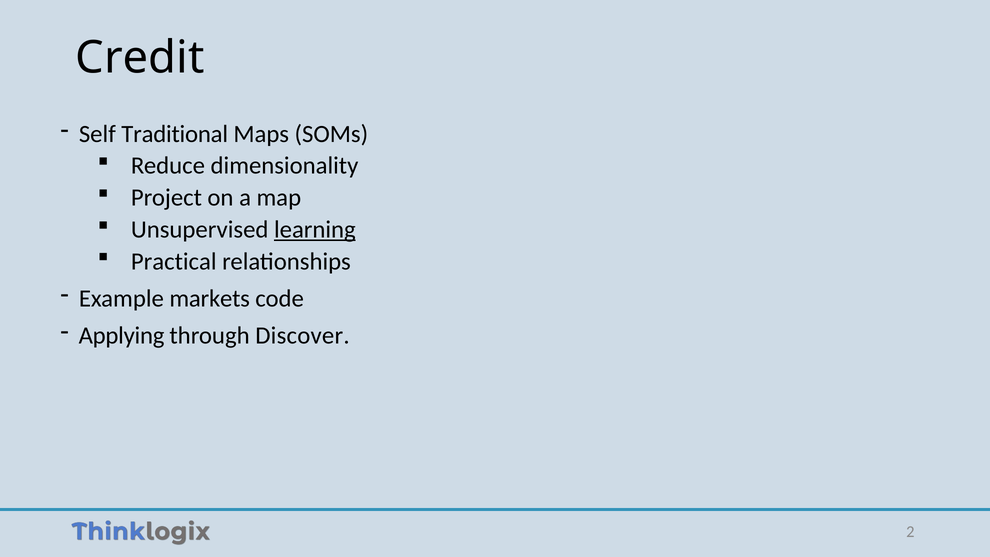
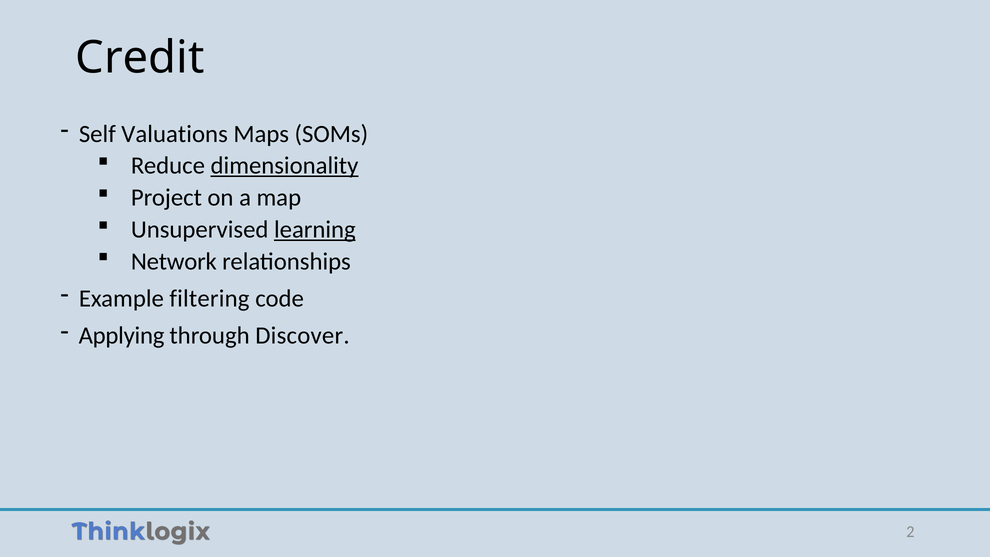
Traditional: Traditional -> Valuations
dimensionality underline: none -> present
Practical: Practical -> Network
markets: markets -> filtering
